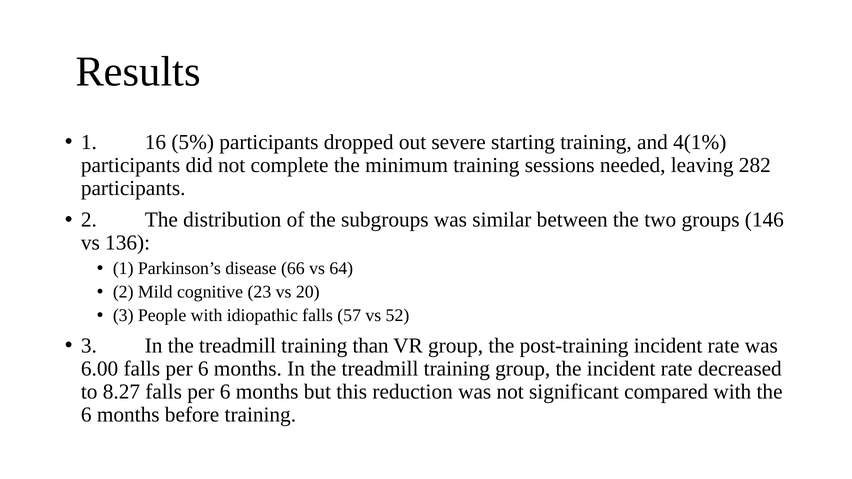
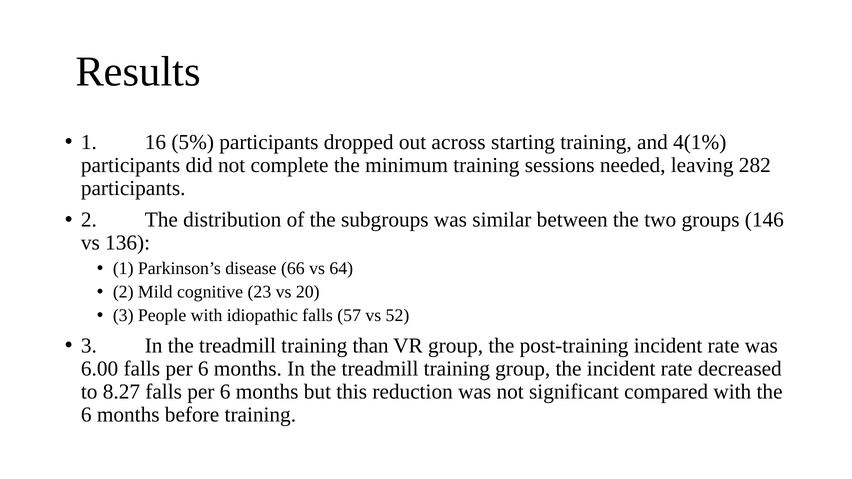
severe: severe -> across
